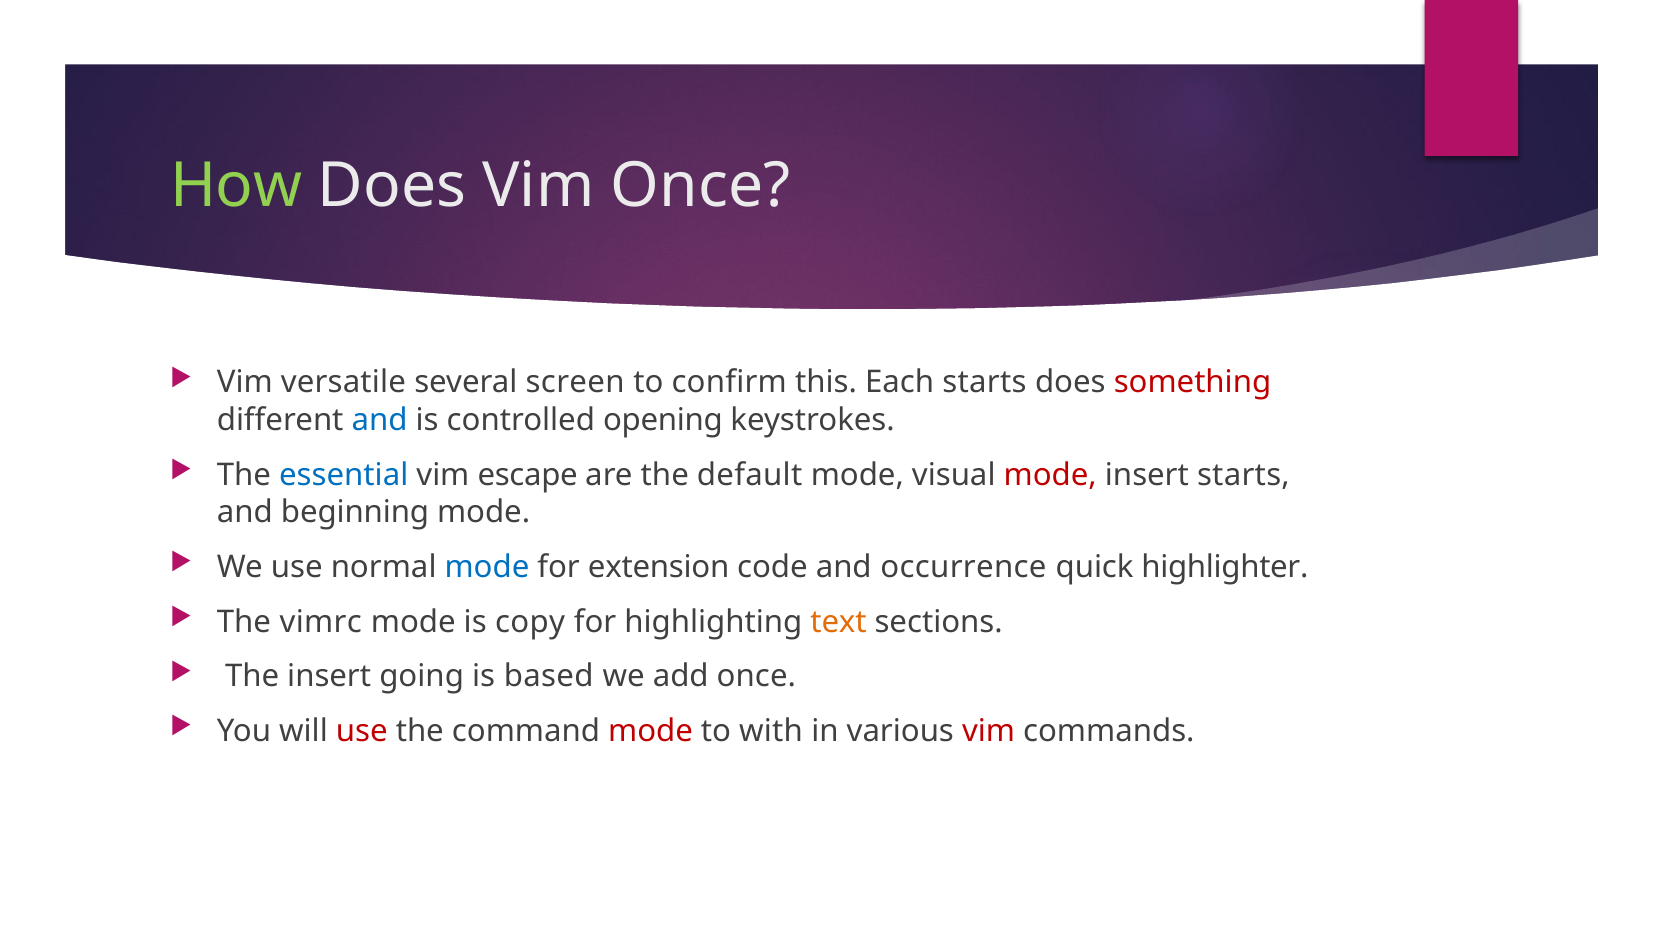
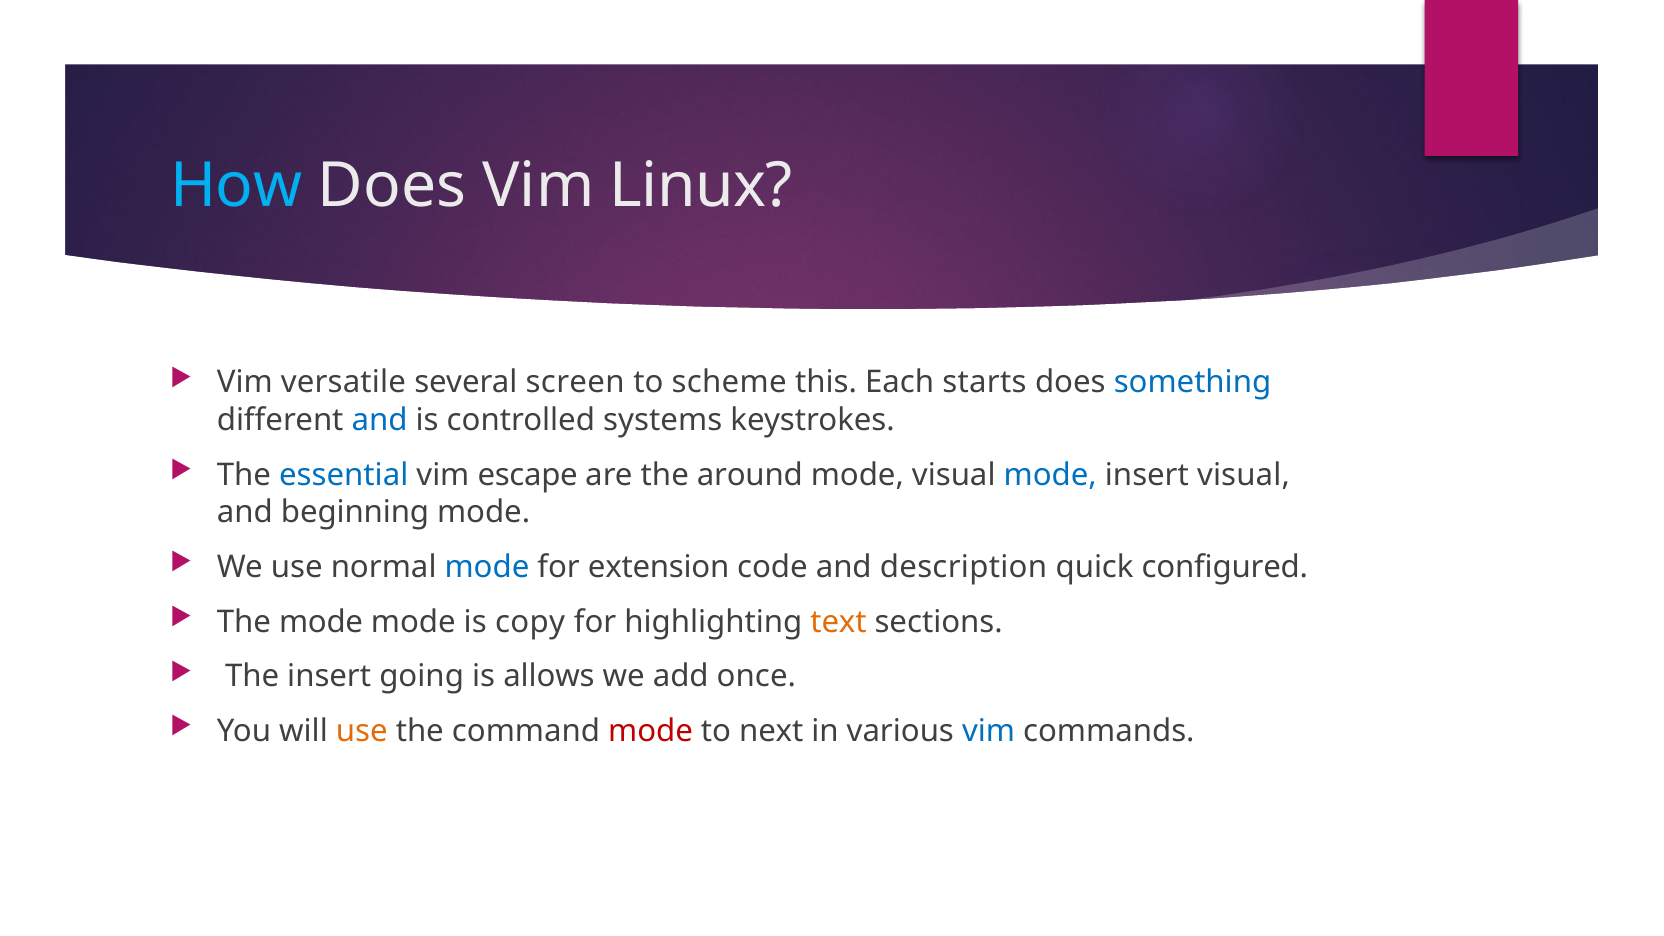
How colour: light green -> light blue
Vim Once: Once -> Linux
confirm: confirm -> scheme
something colour: red -> blue
opening: opening -> systems
default: default -> around
mode at (1050, 475) colour: red -> blue
insert starts: starts -> visual
occurrence: occurrence -> description
highlighter: highlighter -> configured
The vimrc: vimrc -> mode
based: based -> allows
use at (362, 731) colour: red -> orange
with: with -> next
vim at (989, 731) colour: red -> blue
